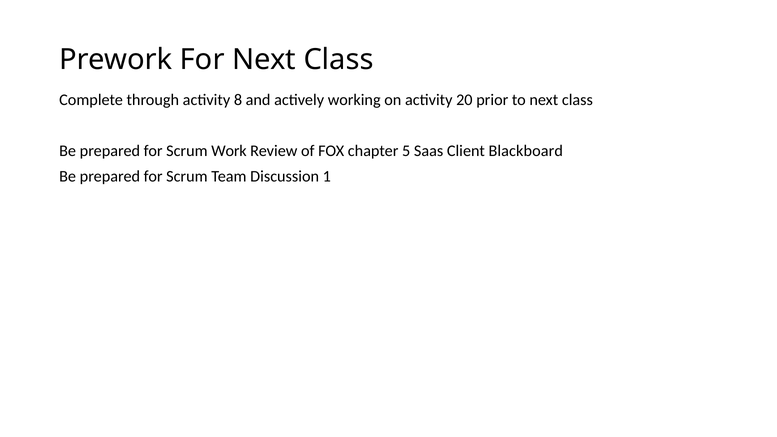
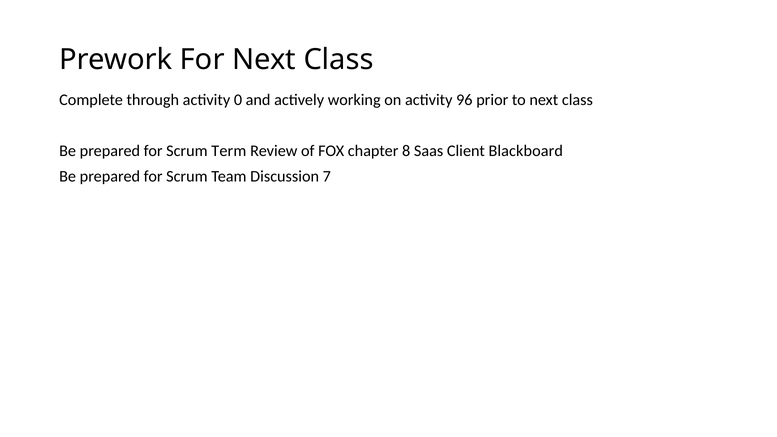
8: 8 -> 0
20: 20 -> 96
Work: Work -> Term
5: 5 -> 8
1: 1 -> 7
